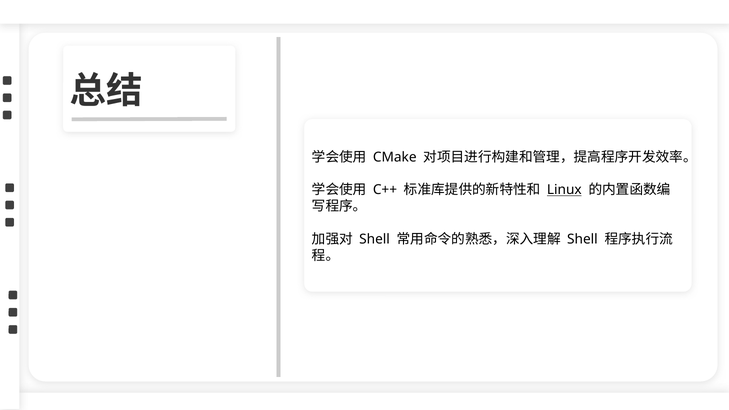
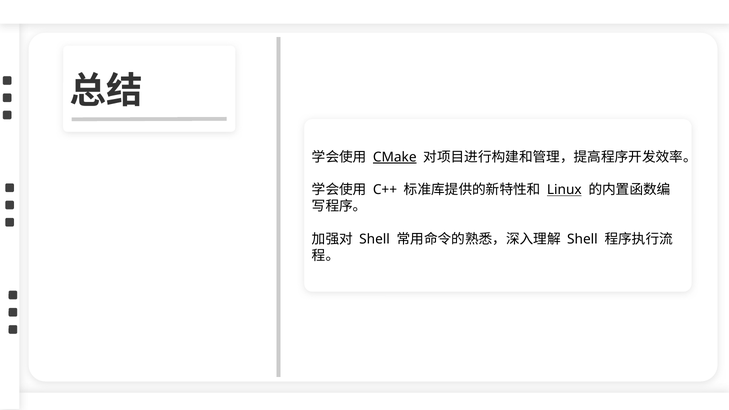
CMake underline: none -> present
